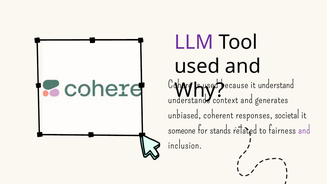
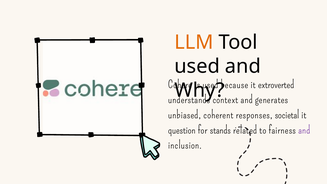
LLM colour: purple -> orange
understand: understand -> extroverted
someone: someone -> question
